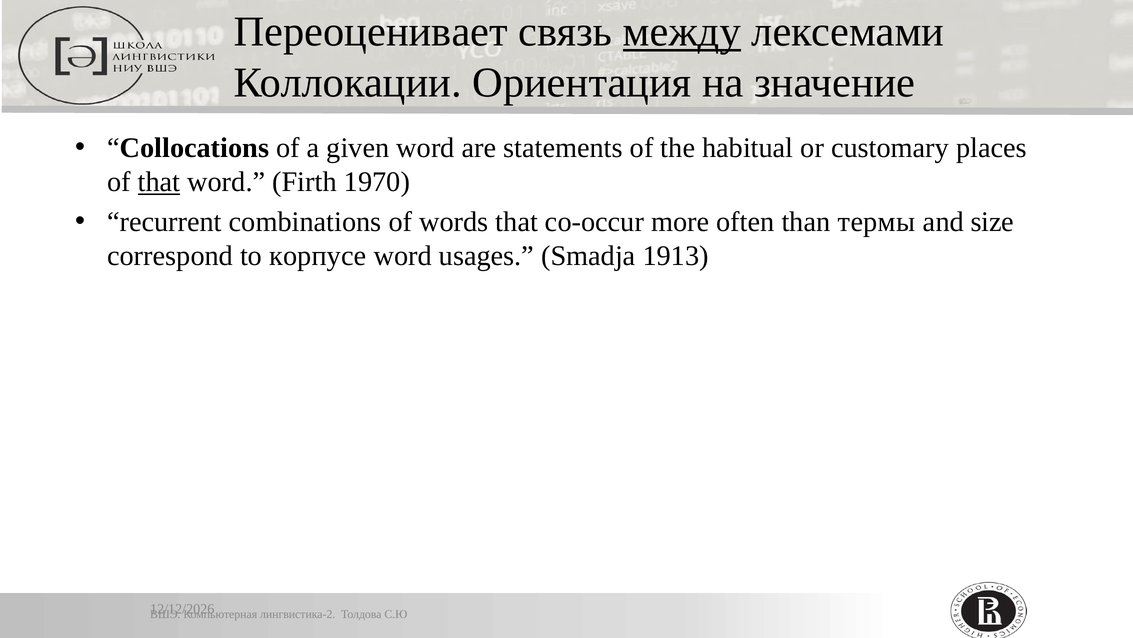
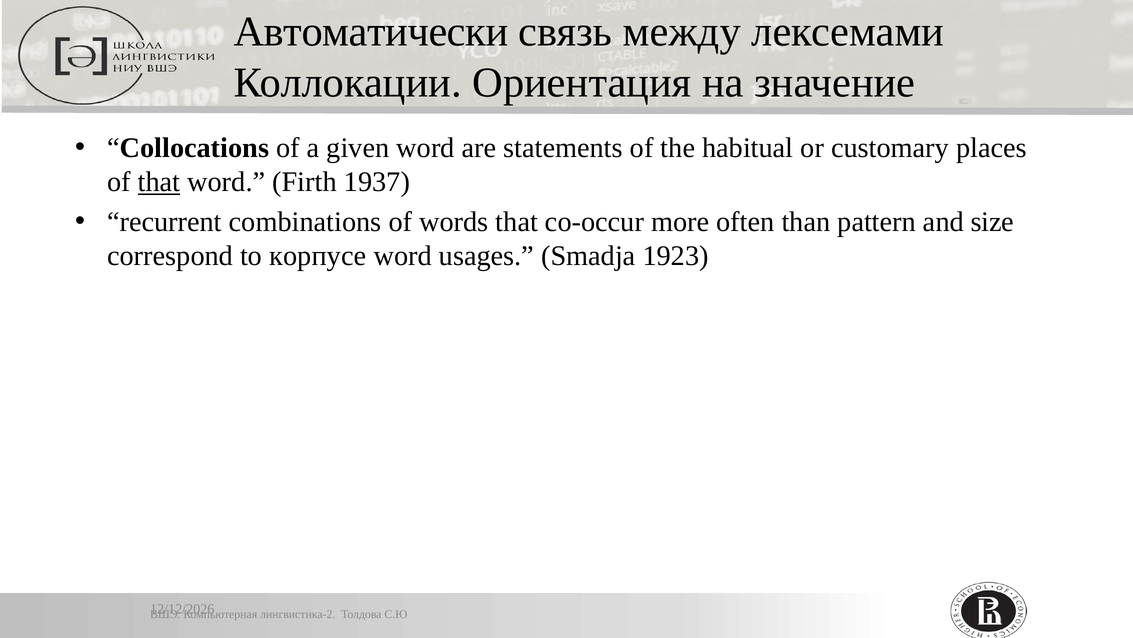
Переоценивает: Переоценивает -> Автоматически
между underline: present -> none
1970: 1970 -> 1937
термы: термы -> pattern
1913: 1913 -> 1923
